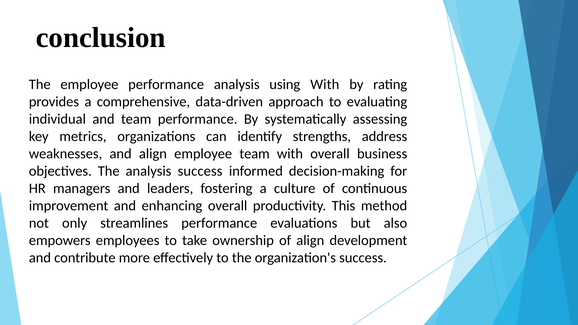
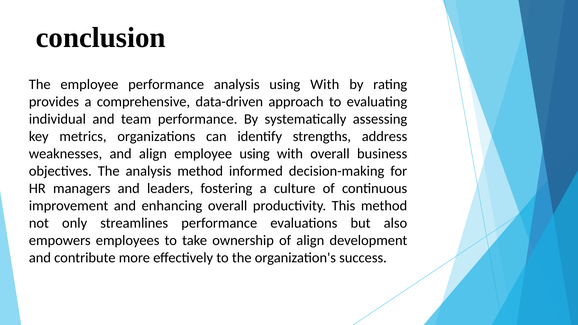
employee team: team -> using
analysis success: success -> method
